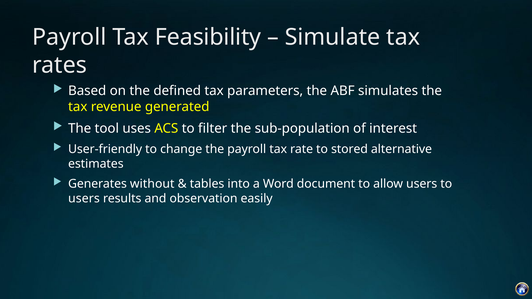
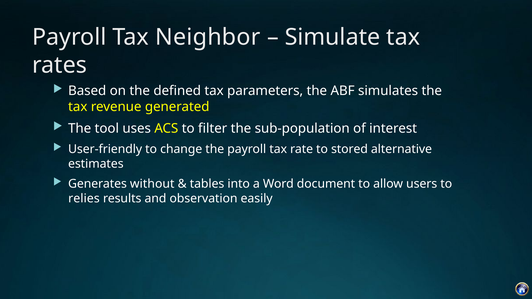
Feasibility: Feasibility -> Neighbor
users at (84, 199): users -> relies
